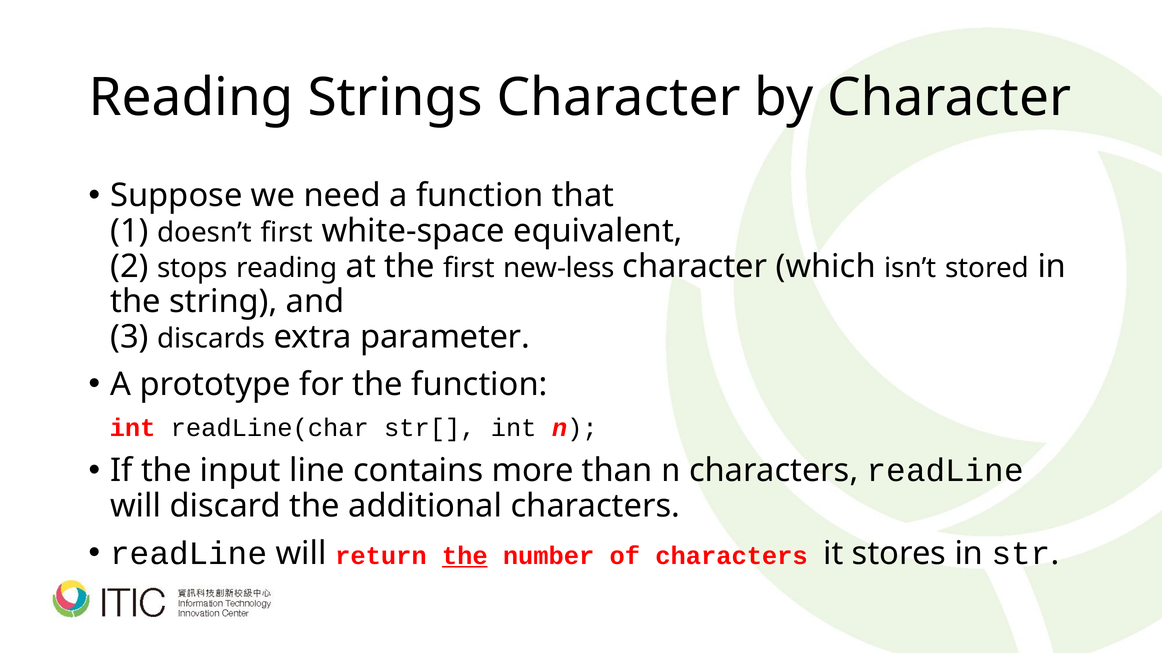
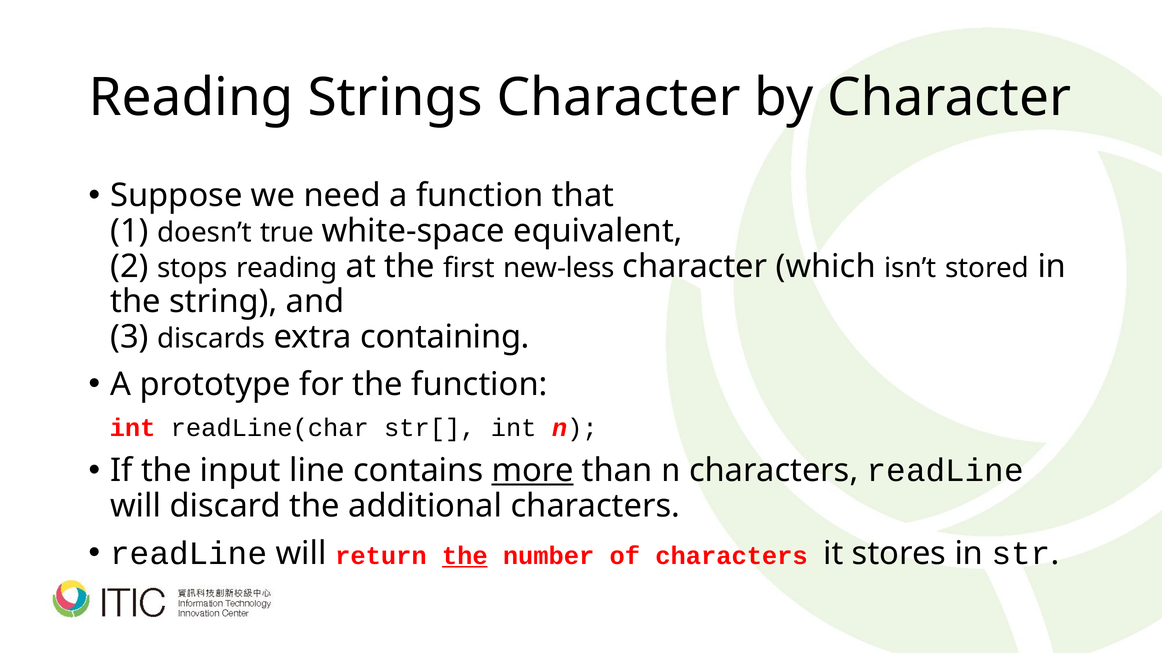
doesn’t first: first -> true
parameter: parameter -> containing
more underline: none -> present
